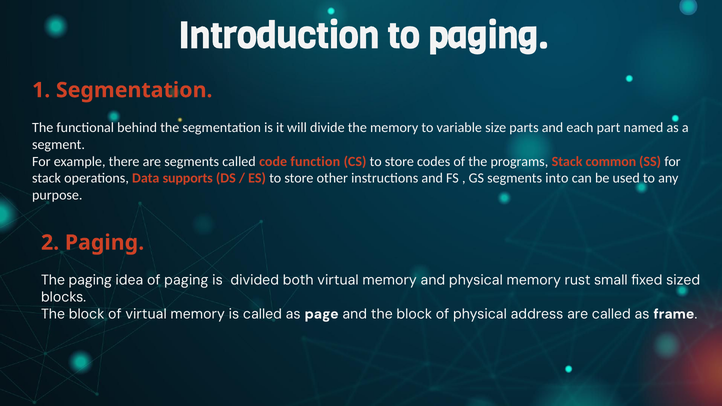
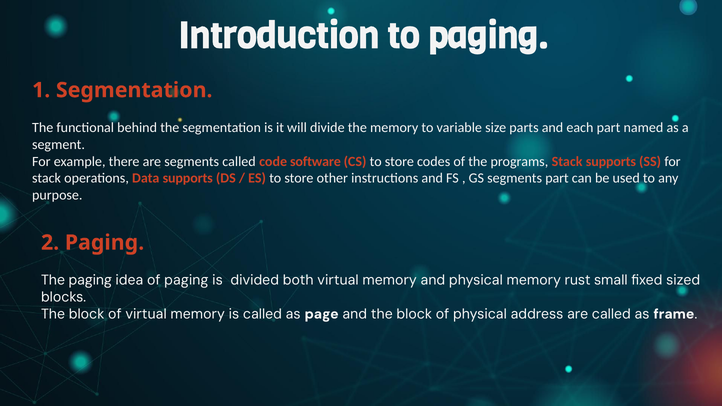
function: function -> software
Stack common: common -> supports
segments into: into -> part
